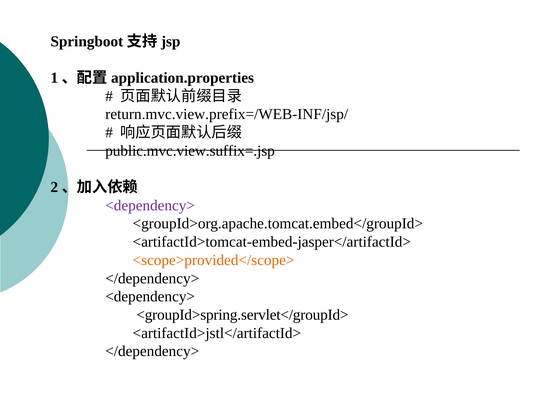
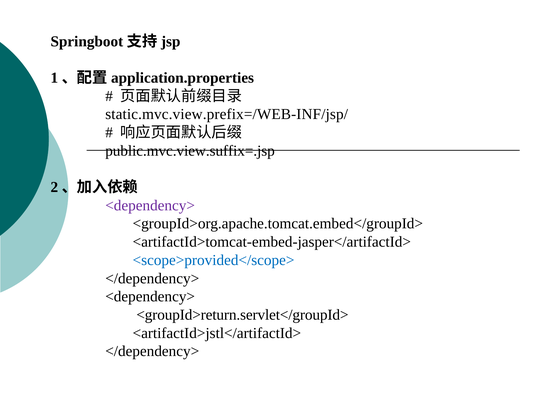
return.mvc.view.prefix=/WEB-INF/jsp/: return.mvc.view.prefix=/WEB-INF/jsp/ -> static.mvc.view.prefix=/WEB-INF/jsp/
<scope>provided</scope> colour: orange -> blue
<groupId>spring.servlet</groupId>: <groupId>spring.servlet</groupId> -> <groupId>return.servlet</groupId>
